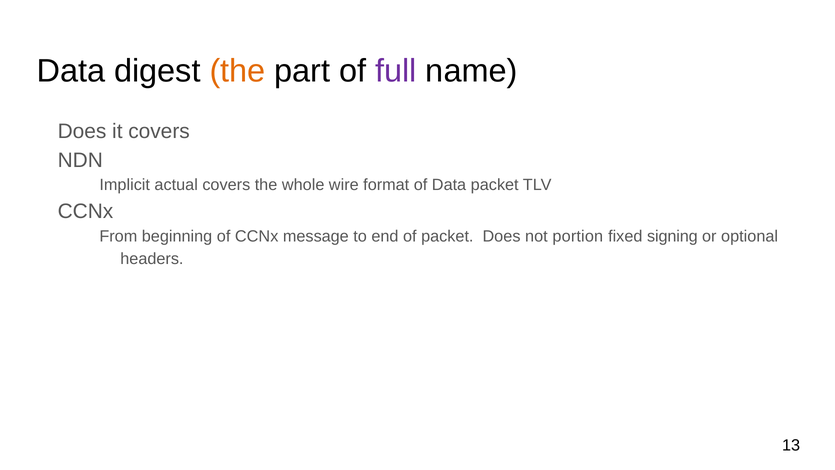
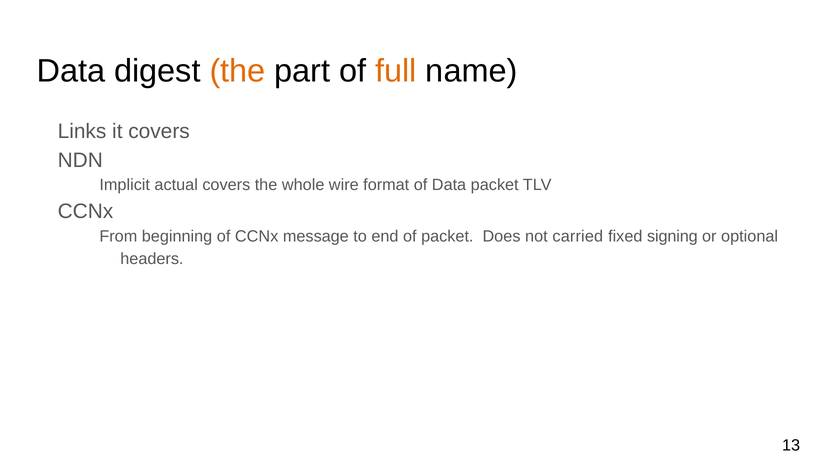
full colour: purple -> orange
Does at (82, 131): Does -> Links
portion: portion -> carried
